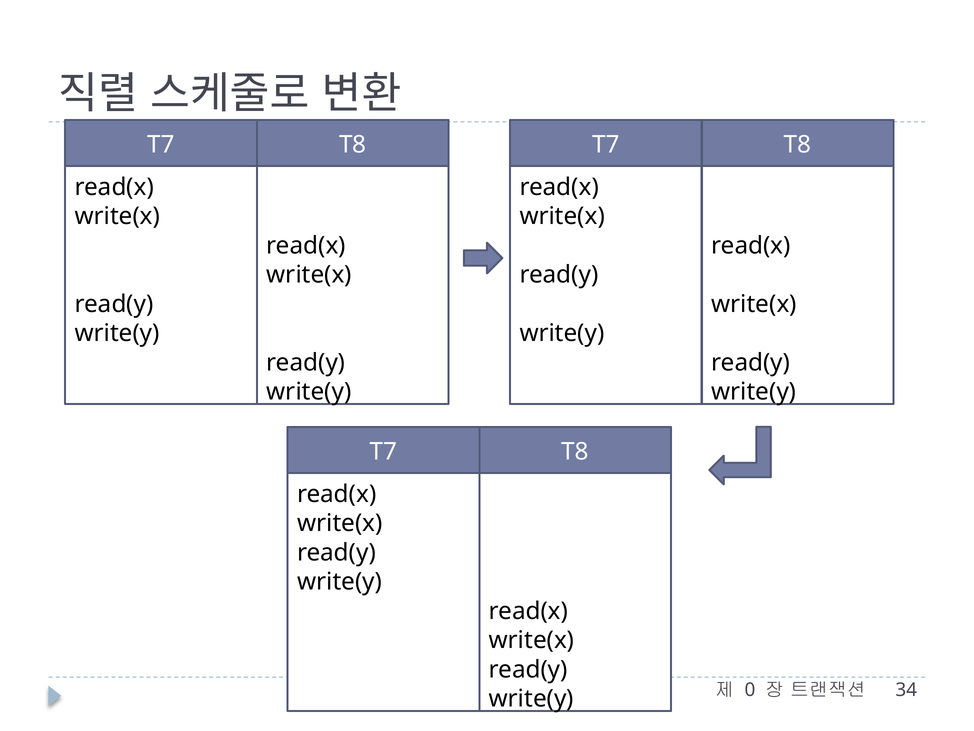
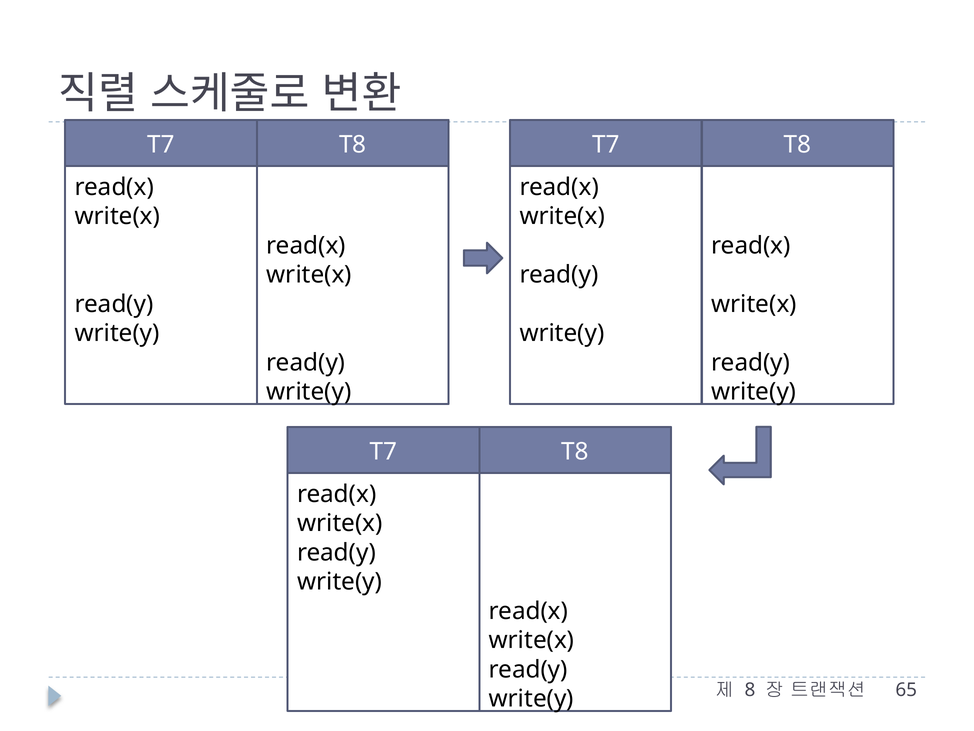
0: 0 -> 8
34: 34 -> 65
